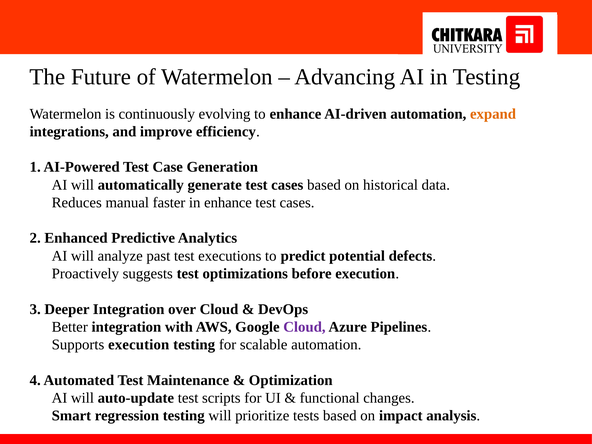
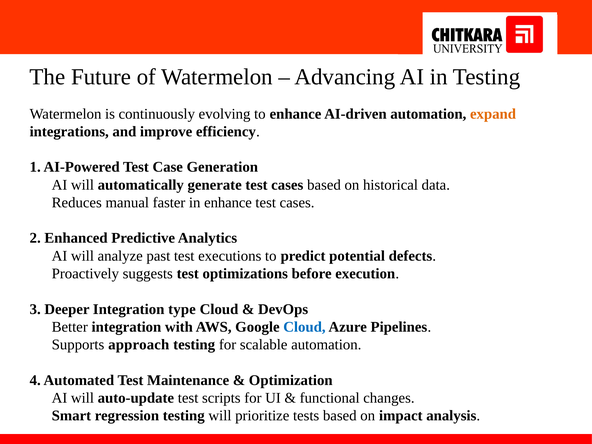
over: over -> type
Cloud at (304, 327) colour: purple -> blue
execution at (139, 345): execution -> approach
